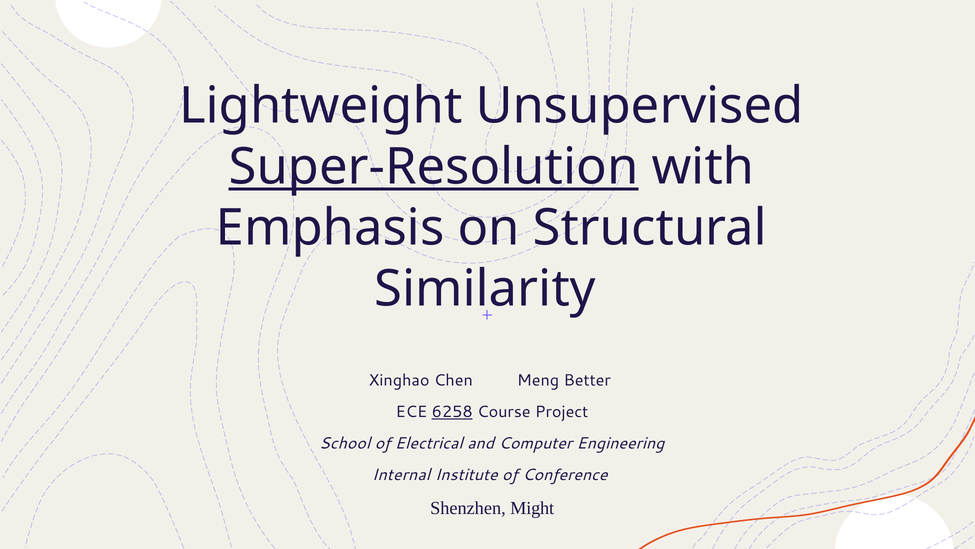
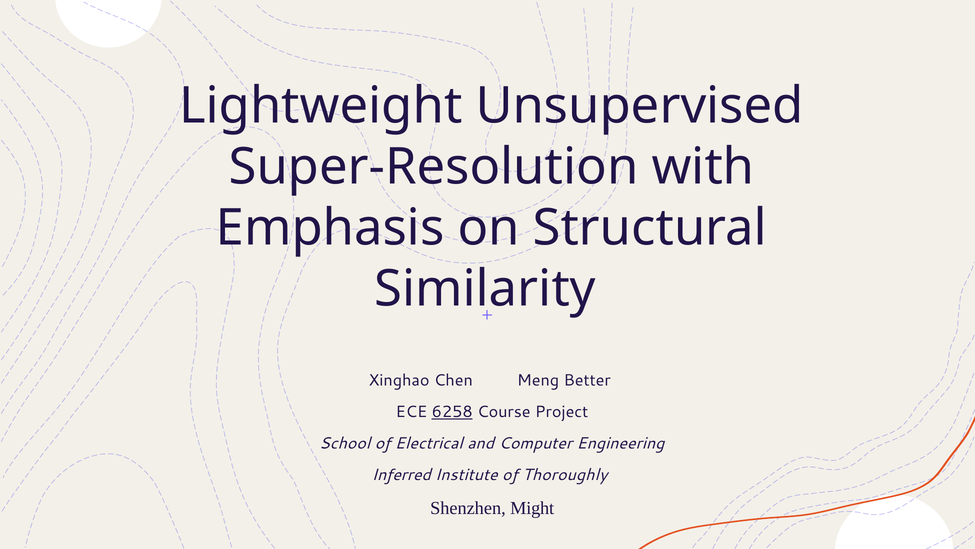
Super-Resolution underline: present -> none
Internal: Internal -> Inferred
Conference: Conference -> Thoroughly
